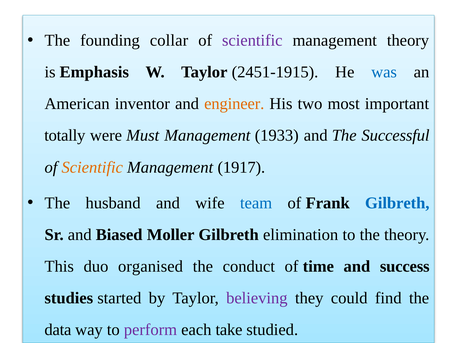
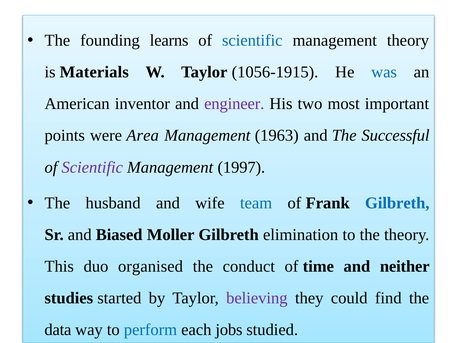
collar: collar -> learns
scientific at (252, 40) colour: purple -> blue
Emphasis: Emphasis -> Materials
2451-1915: 2451-1915 -> 1056-1915
engineer colour: orange -> purple
totally: totally -> points
Must: Must -> Area
1933: 1933 -> 1963
Scientific at (92, 167) colour: orange -> purple
1917: 1917 -> 1997
success: success -> neither
perform colour: purple -> blue
take: take -> jobs
